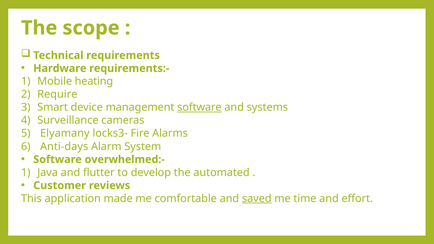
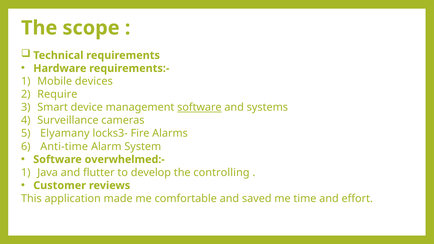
heating: heating -> devices
Anti-days: Anti-days -> Anti-time
automated: automated -> controlling
saved underline: present -> none
